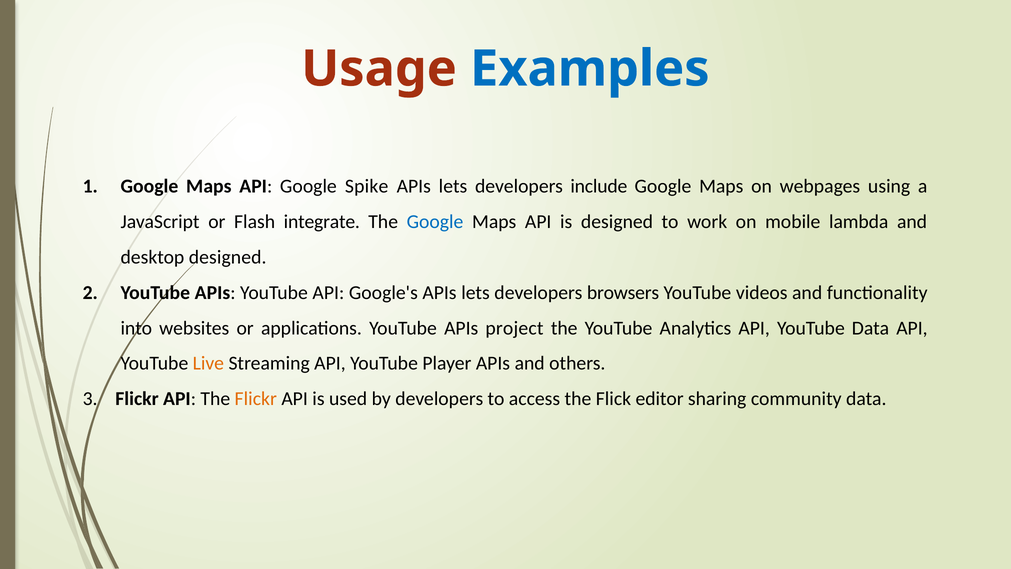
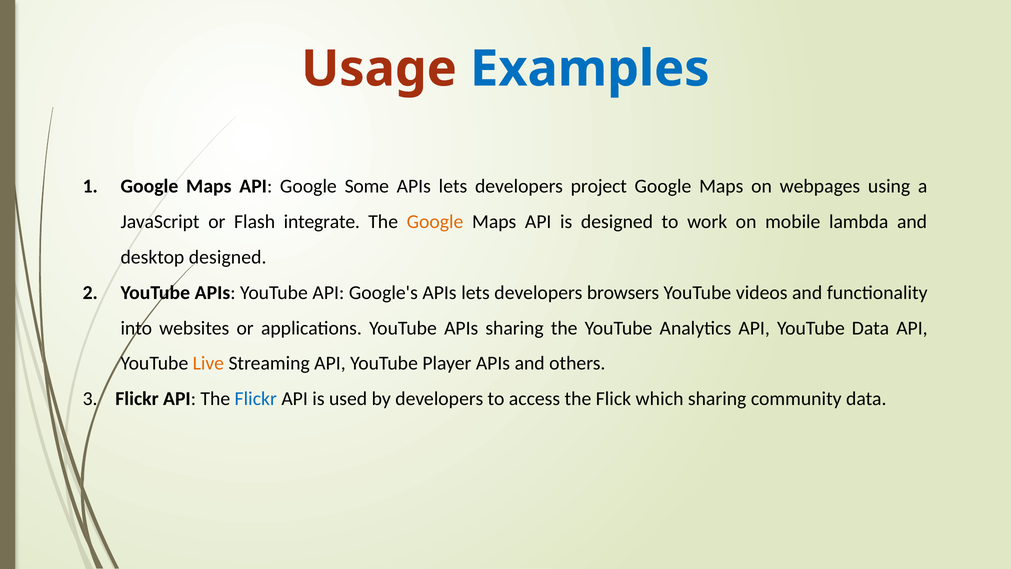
Spike: Spike -> Some
include: include -> project
Google at (435, 222) colour: blue -> orange
APIs project: project -> sharing
Flickr at (256, 399) colour: orange -> blue
editor: editor -> which
